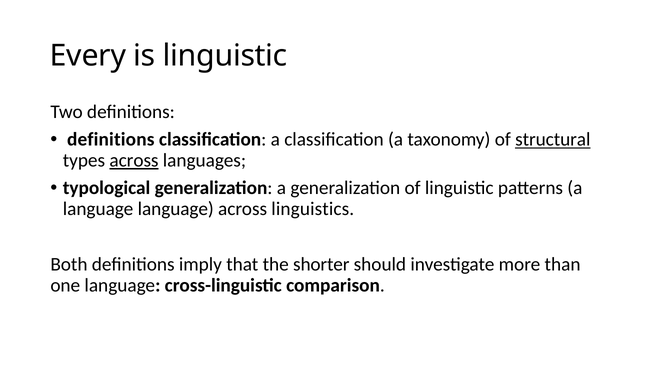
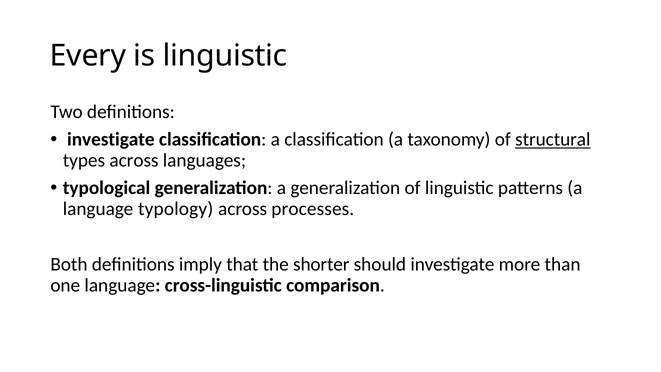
definitions at (111, 139): definitions -> investigate
across at (134, 160) underline: present -> none
language language: language -> typology
linguistics: linguistics -> processes
